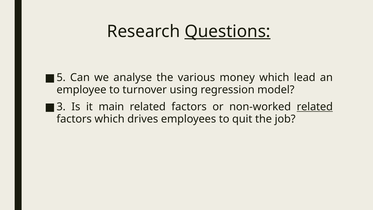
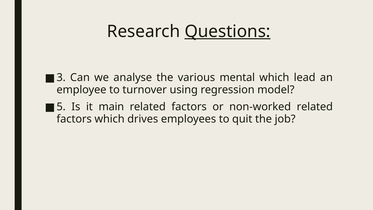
5: 5 -> 3
money: money -> mental
3: 3 -> 5
related at (315, 107) underline: present -> none
